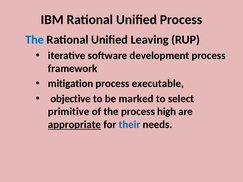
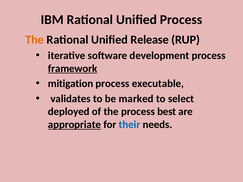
The at (35, 40) colour: blue -> orange
Leaving: Leaving -> Release
framework underline: none -> present
objective: objective -> validates
primitive: primitive -> deployed
high: high -> best
